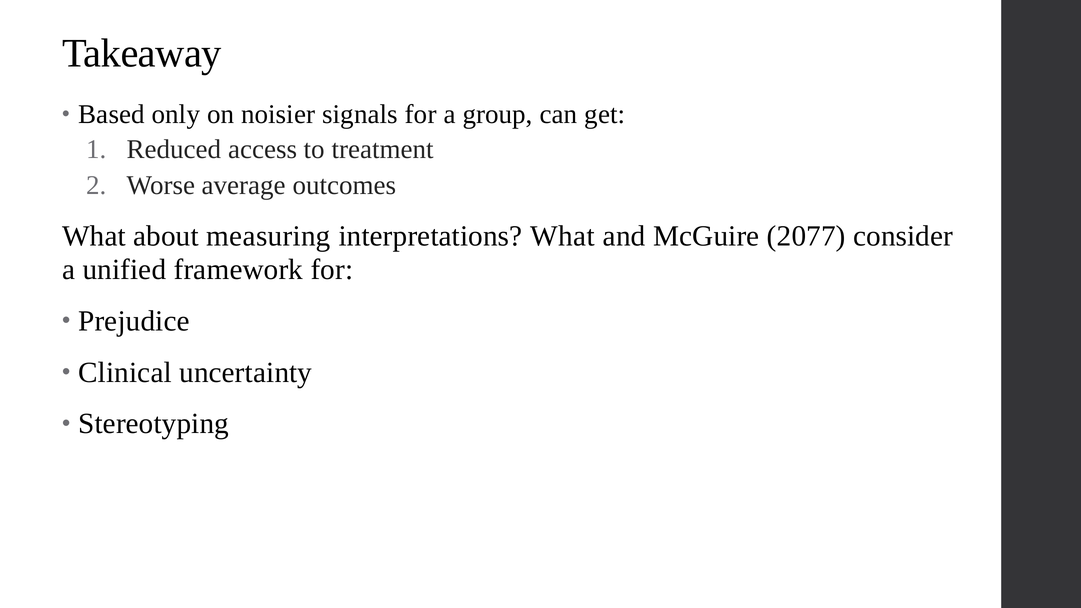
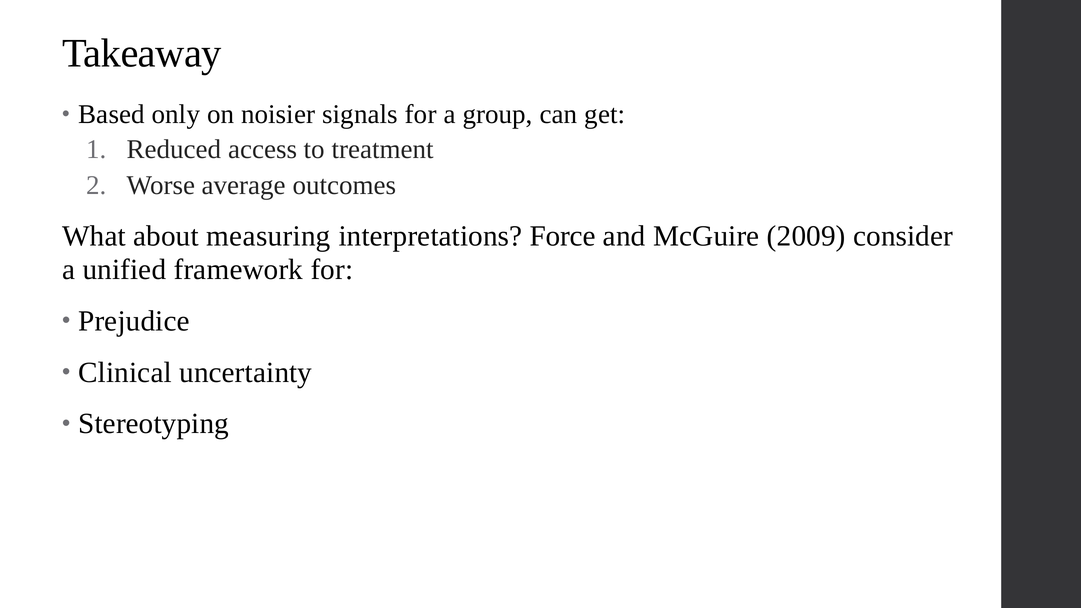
interpretations What: What -> Force
2077: 2077 -> 2009
